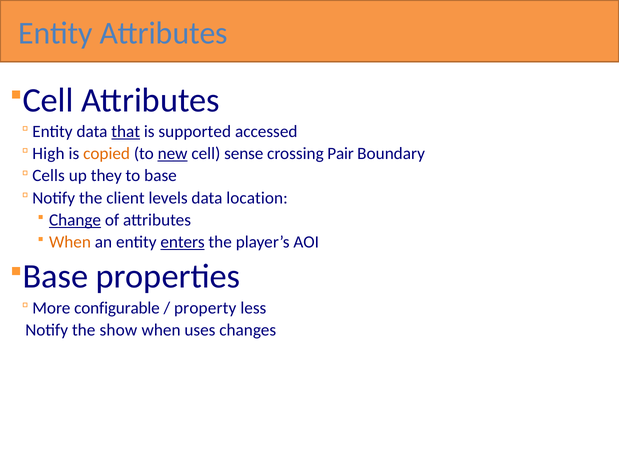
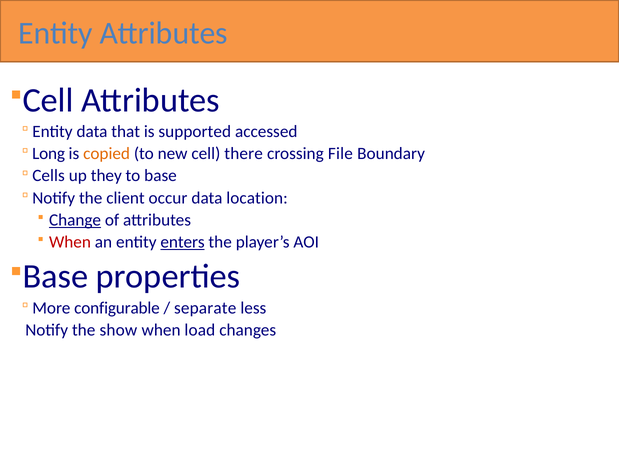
that underline: present -> none
High: High -> Long
new underline: present -> none
sense: sense -> there
Pair: Pair -> File
levels: levels -> occur
When at (70, 242) colour: orange -> red
property: property -> separate
uses: uses -> load
